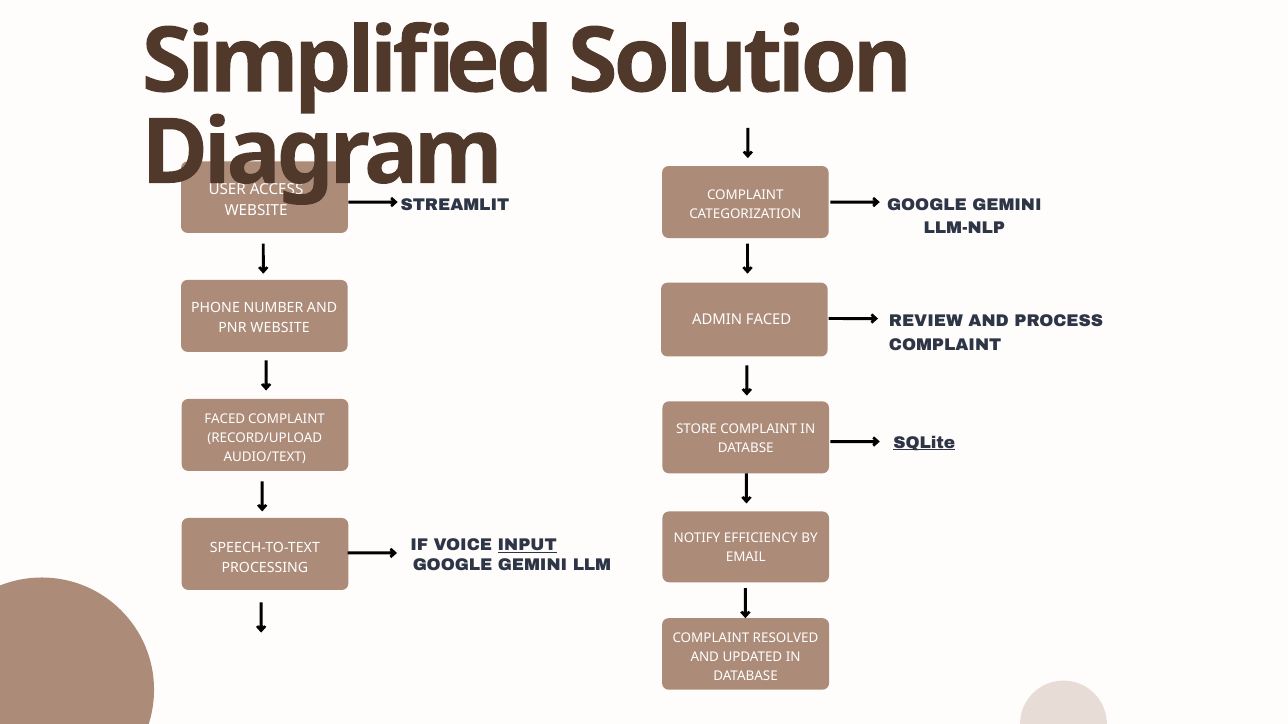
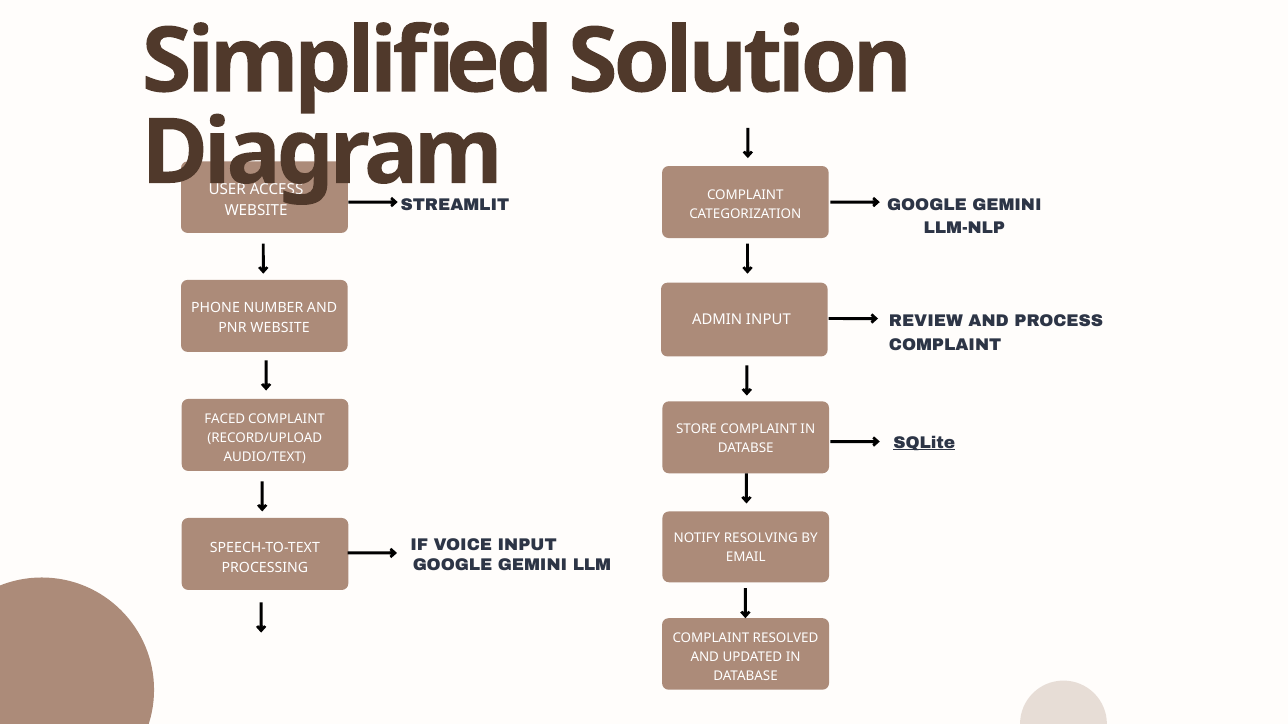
ADMIN FACED: FACED -> INPUT
EFFICIENCY: EFFICIENCY -> RESOLVING
INPUT at (527, 546) underline: present -> none
